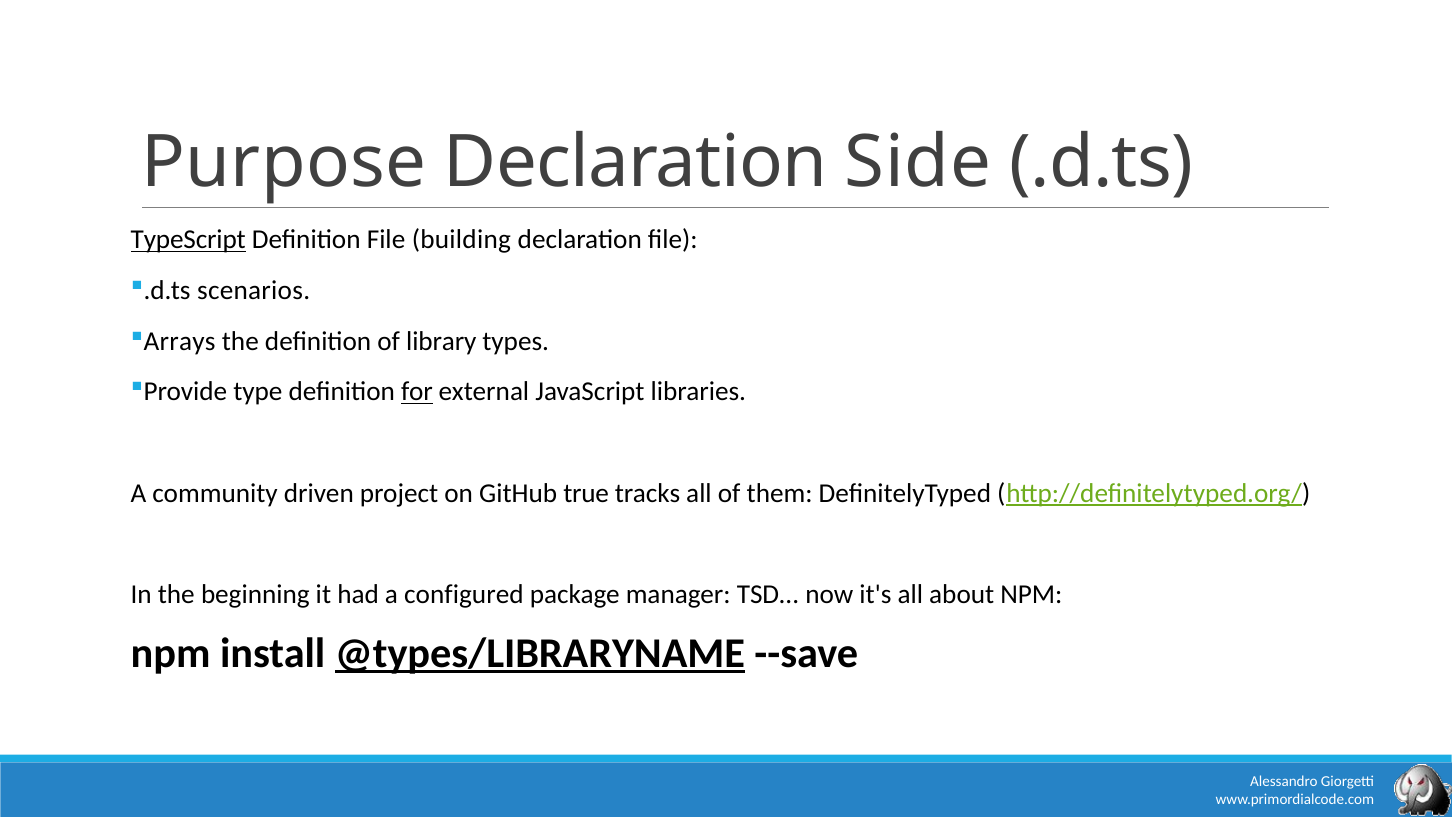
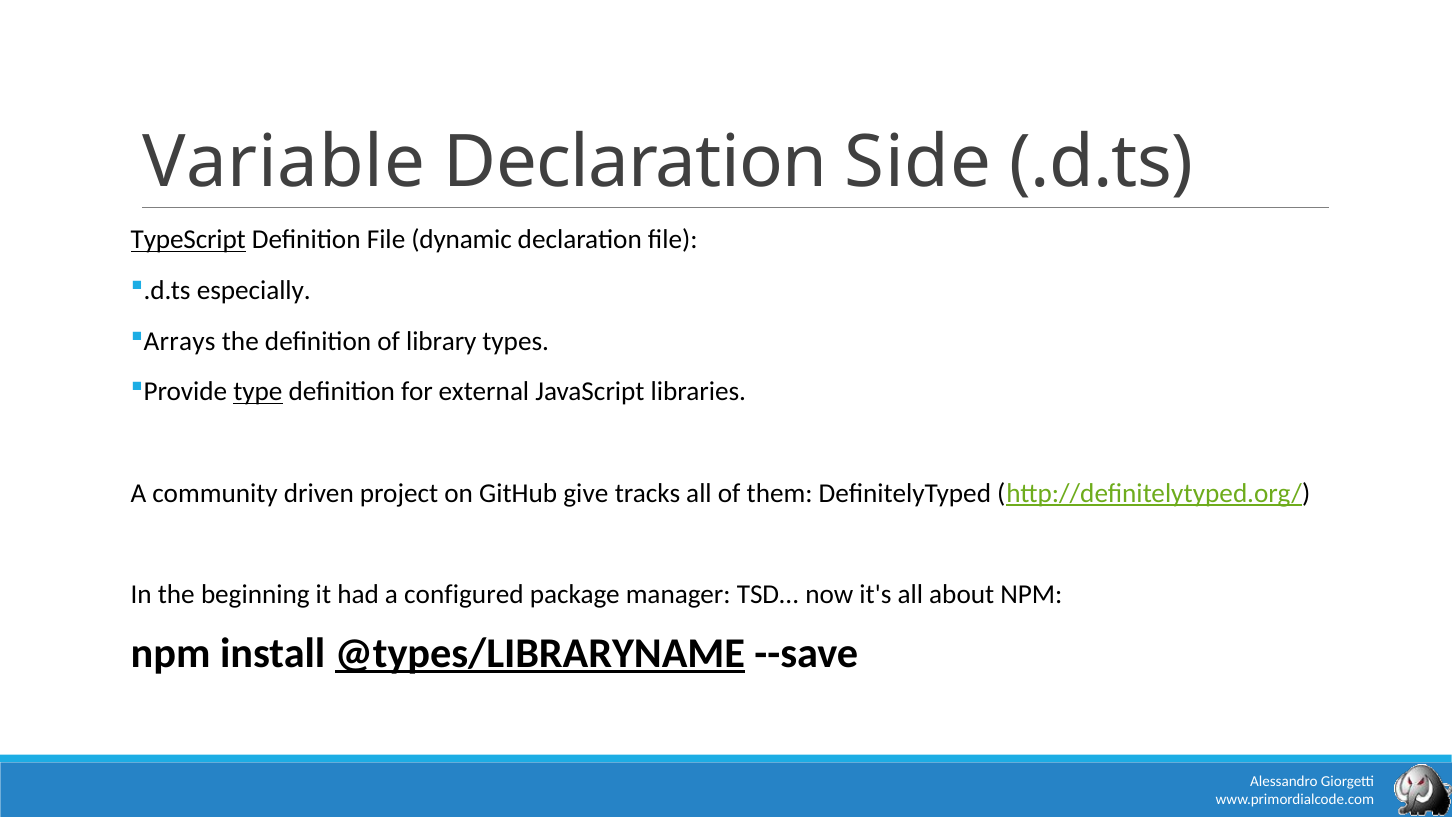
Purpose: Purpose -> Variable
building: building -> dynamic
scenarios: scenarios -> especially
type underline: none -> present
for underline: present -> none
true: true -> give
